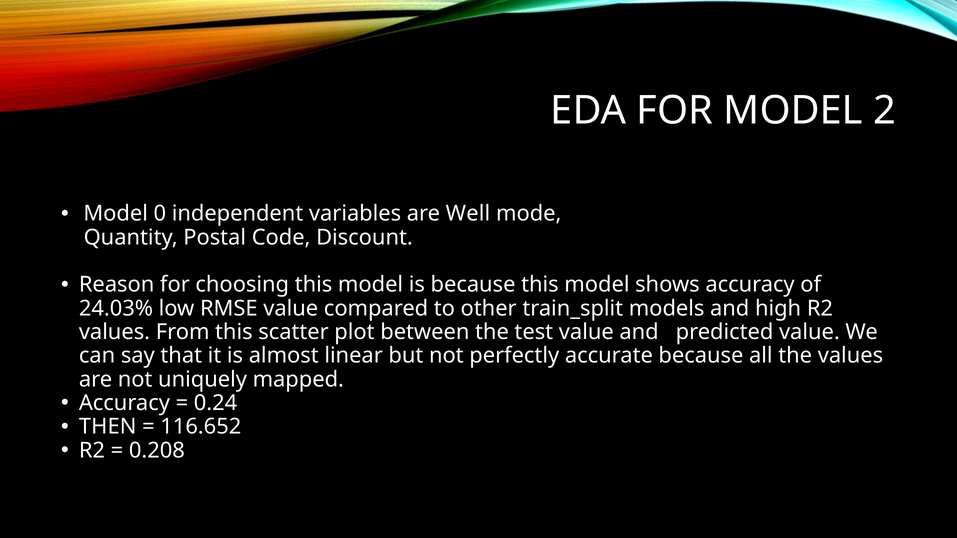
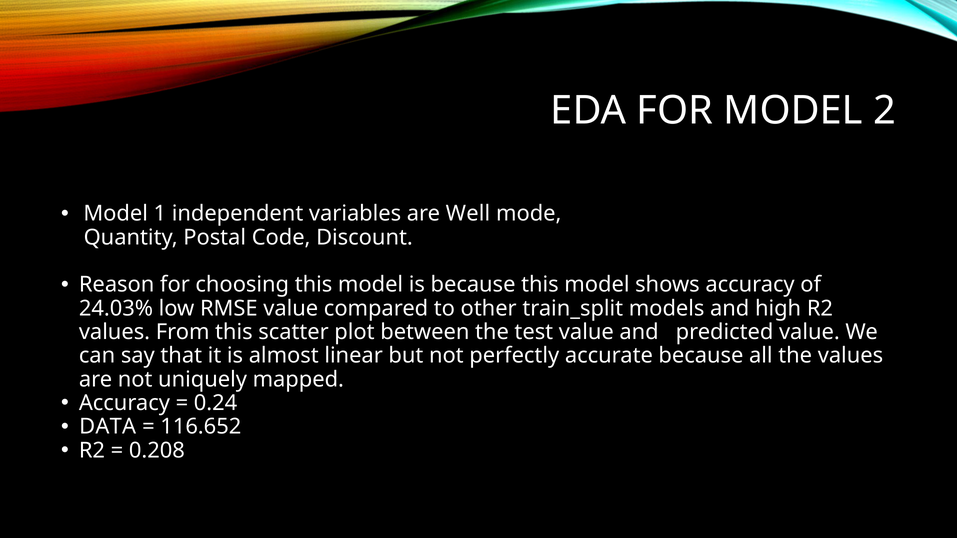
0: 0 -> 1
THEN: THEN -> DATA
